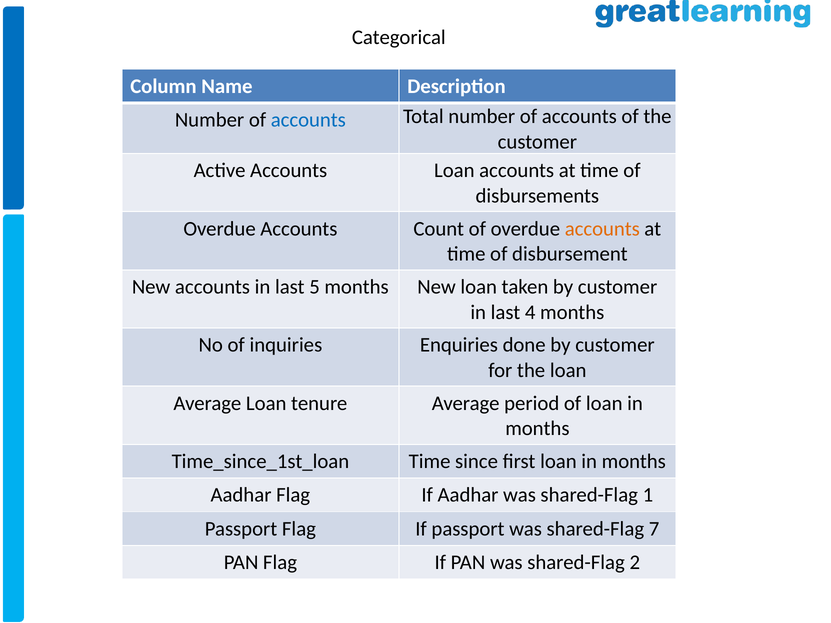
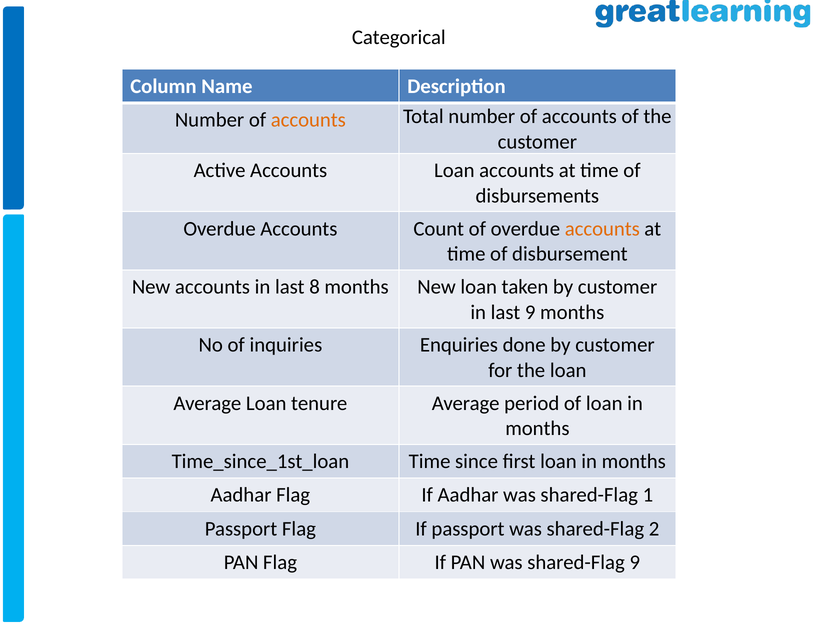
accounts at (308, 120) colour: blue -> orange
5: 5 -> 8
last 4: 4 -> 9
7: 7 -> 2
shared-Flag 2: 2 -> 9
